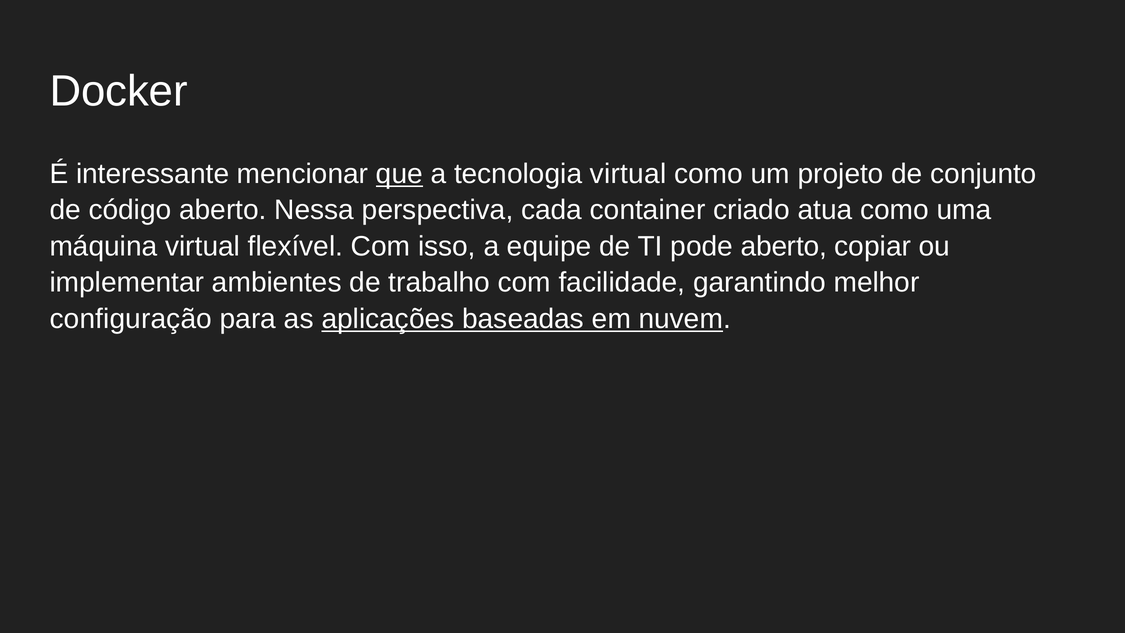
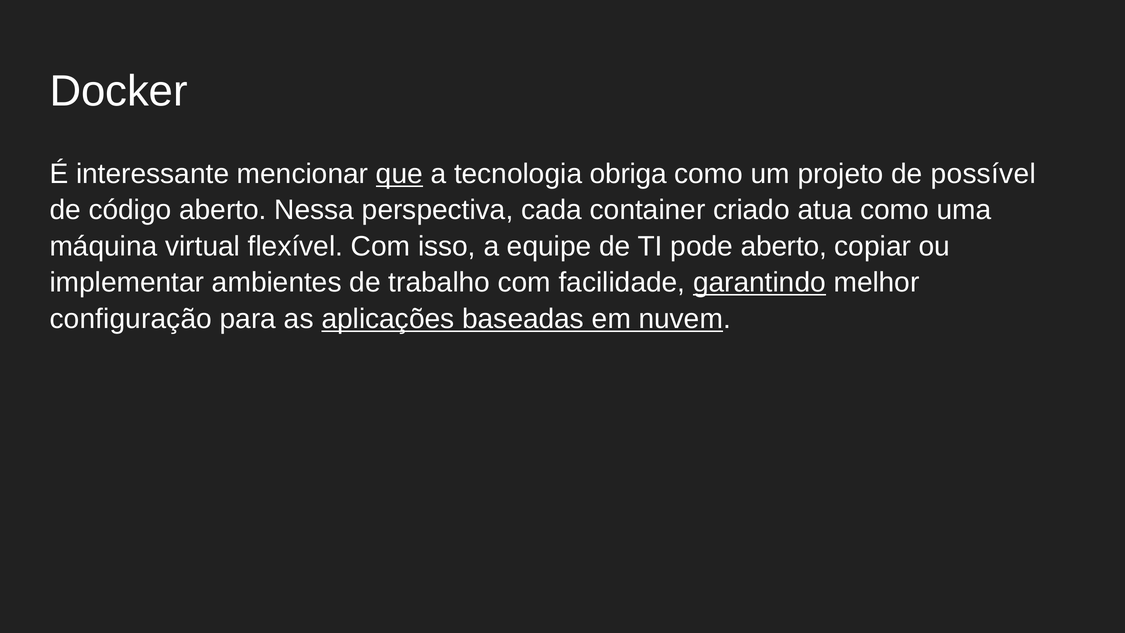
tecnologia virtual: virtual -> obriga
conjunto: conjunto -> possível
garantindo underline: none -> present
